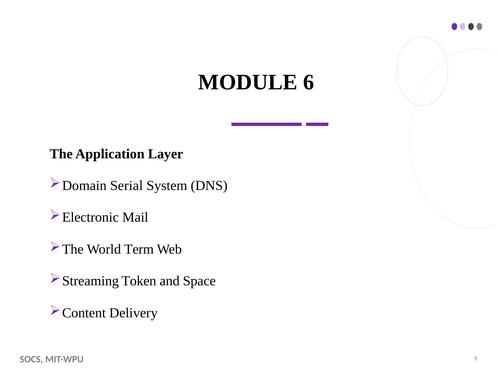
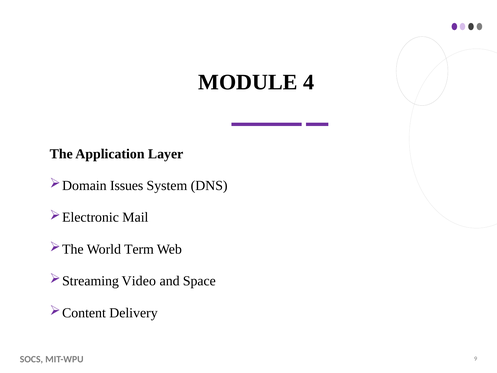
6: 6 -> 4
Serial: Serial -> Issues
Token: Token -> Video
